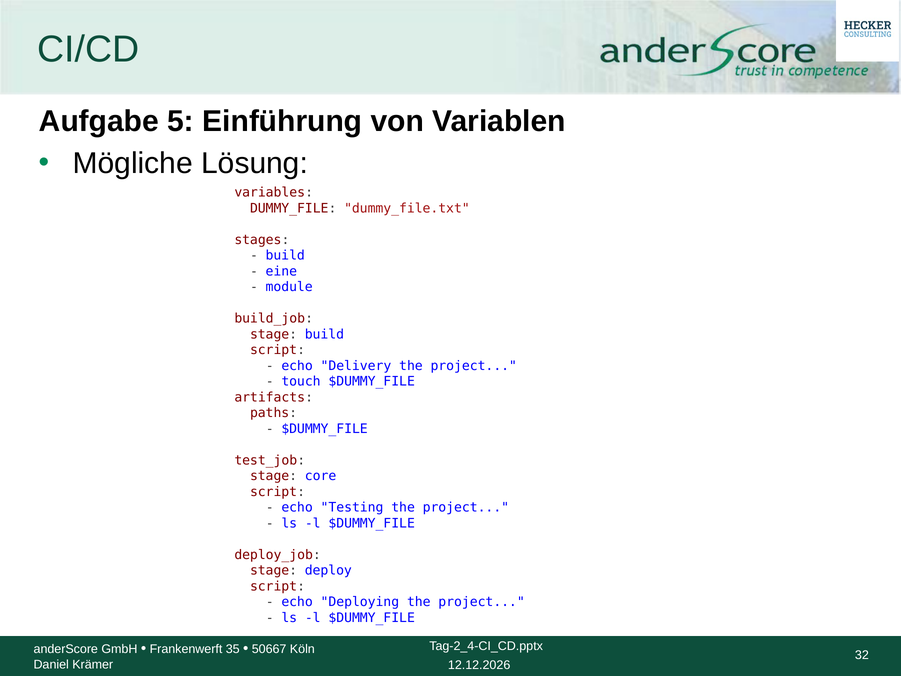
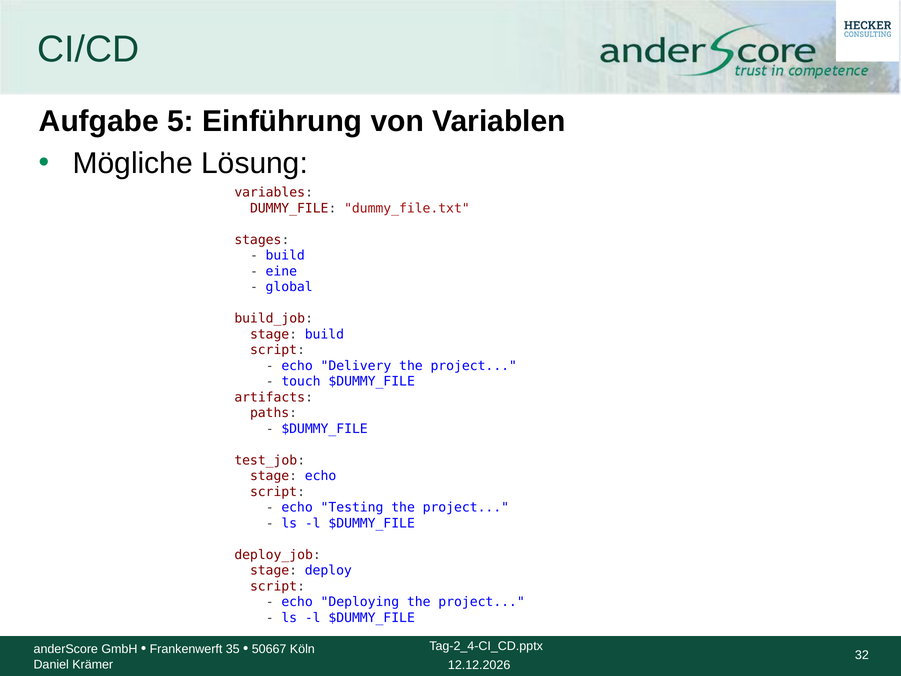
module: module -> global
stage core: core -> echo
